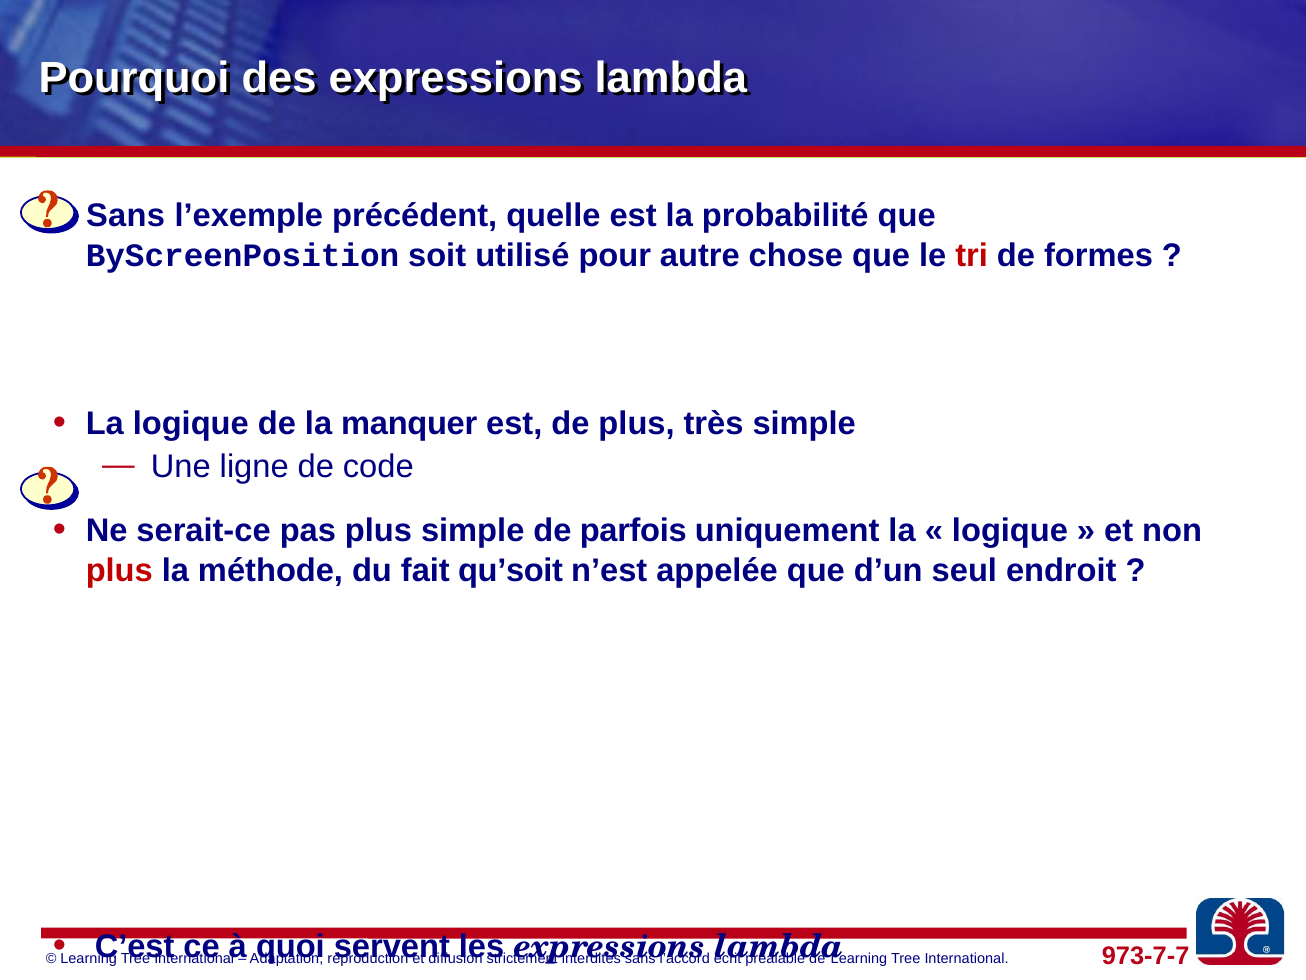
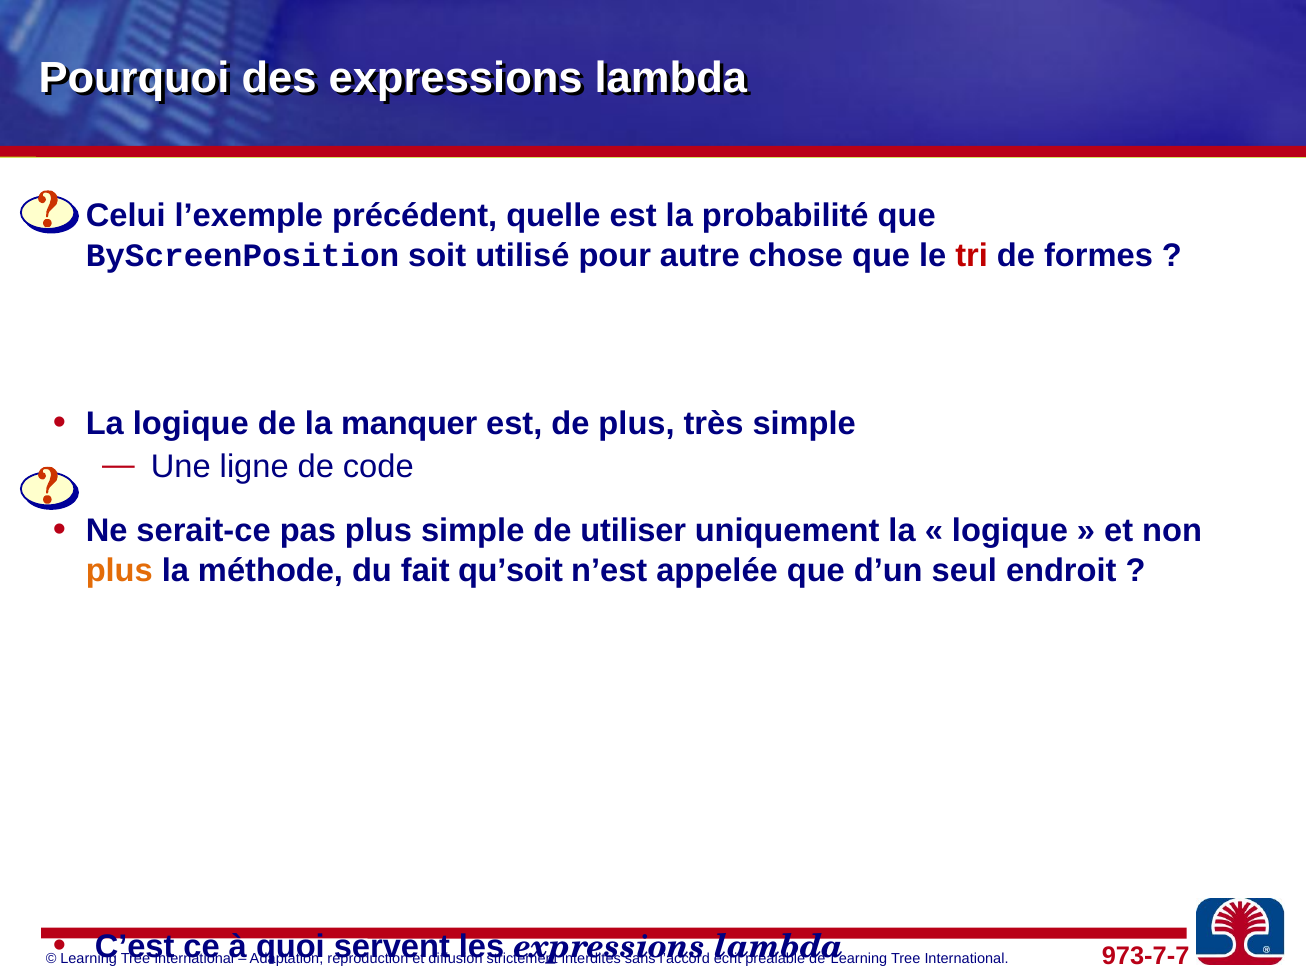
Sans at (126, 216): Sans -> Celui
parfois: parfois -> utiliser
plus at (119, 570) colour: red -> orange
